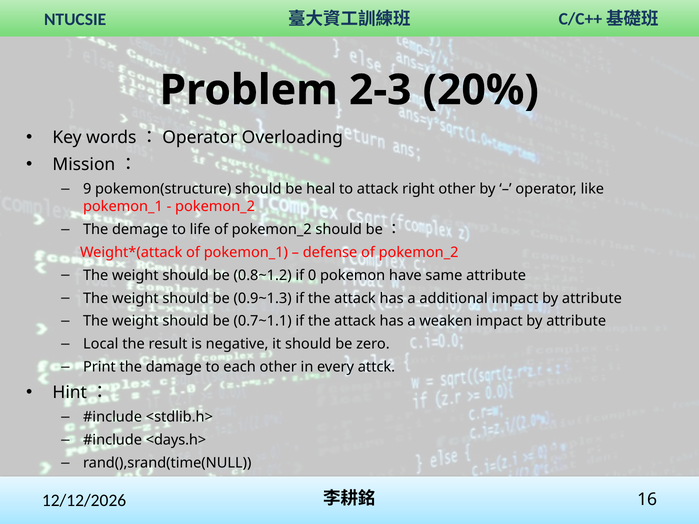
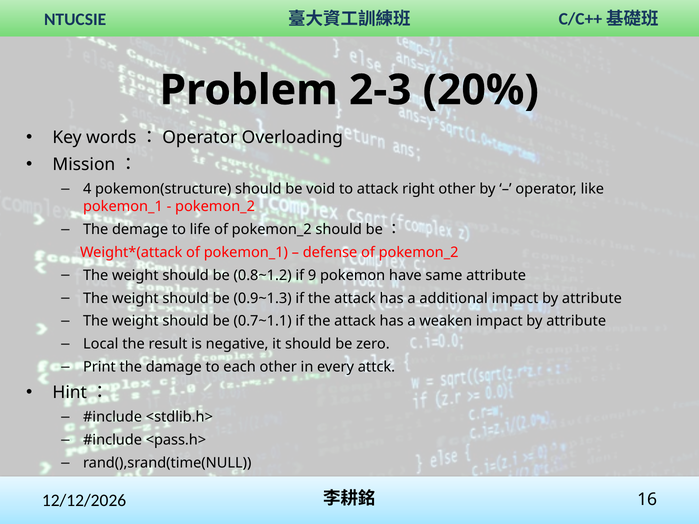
9: 9 -> 4
heal: heal -> void
0: 0 -> 9
<days.h>: <days.h> -> <pass.h>
